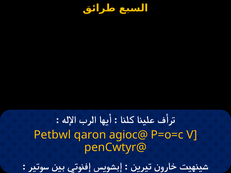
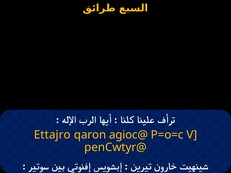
Petbwl: Petbwl -> Ettajro
